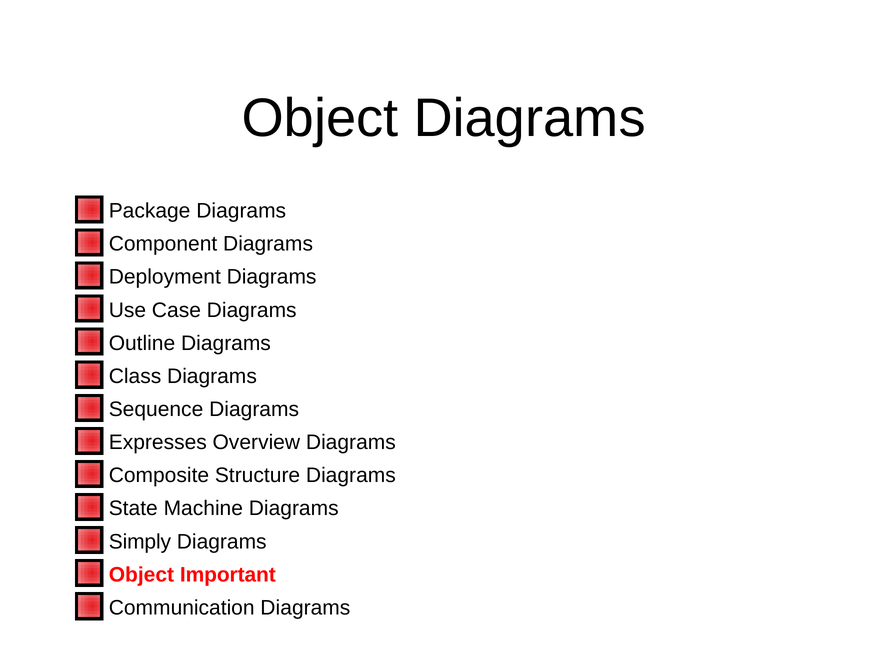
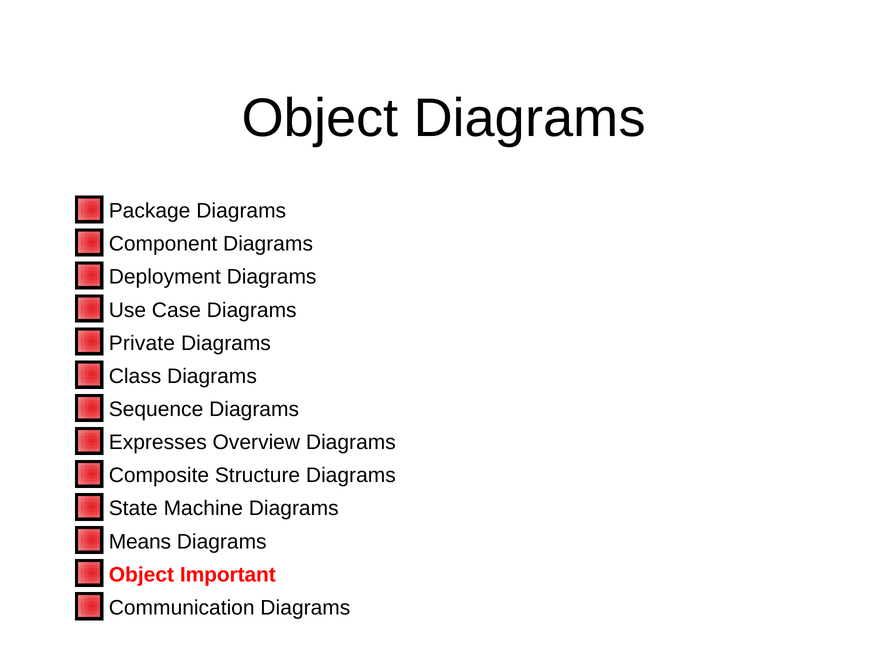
Outline: Outline -> Private
Simply: Simply -> Means
